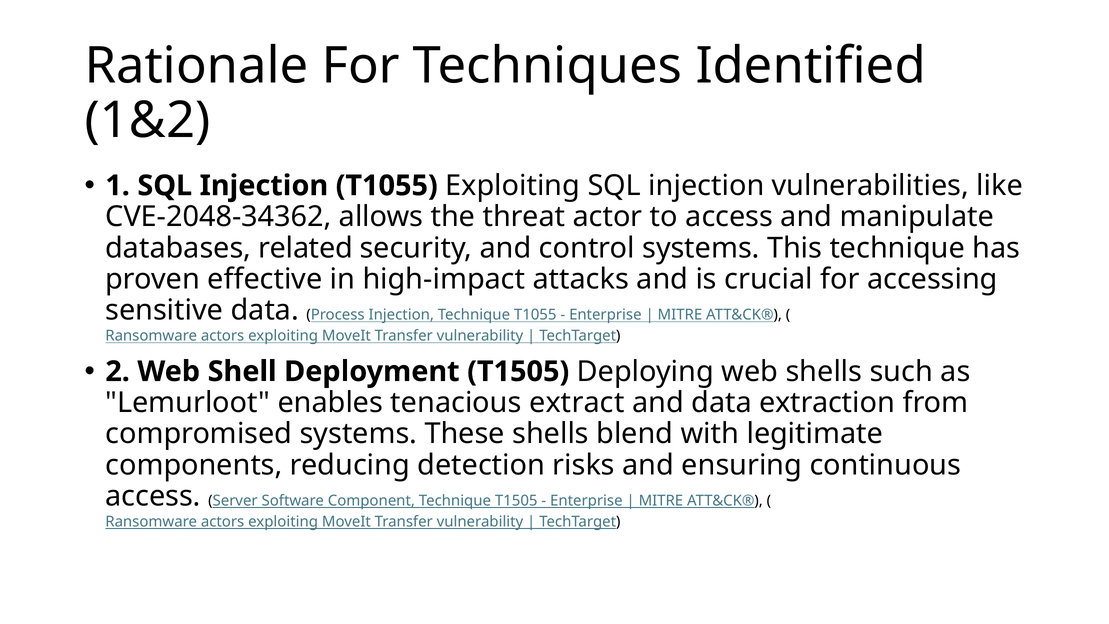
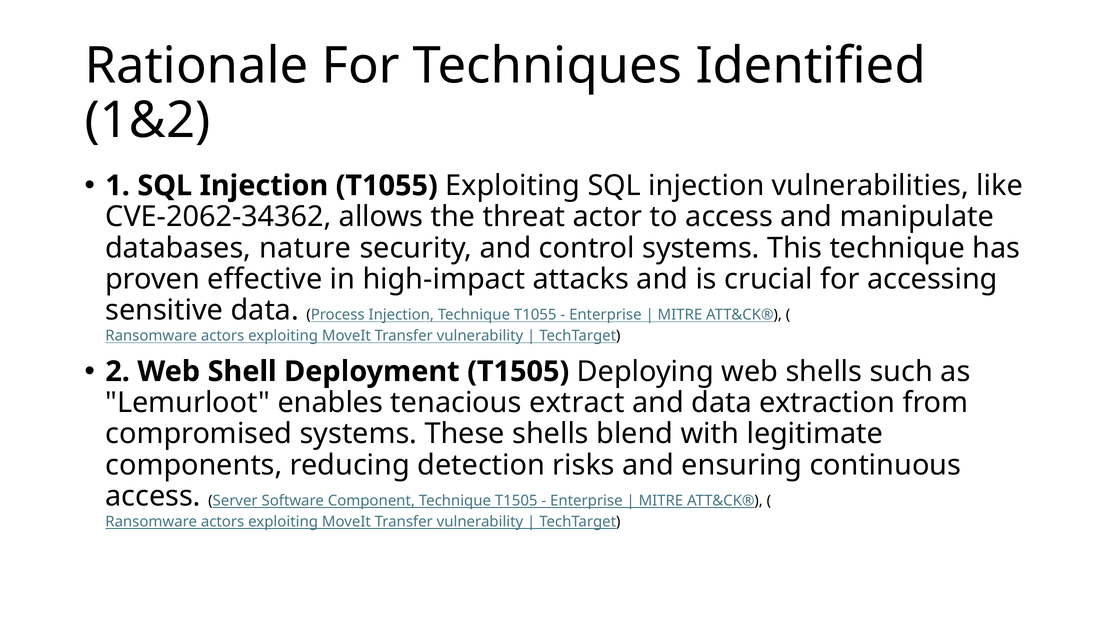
CVE-2048-34362: CVE-2048-34362 -> CVE-2062-34362
related: related -> nature
